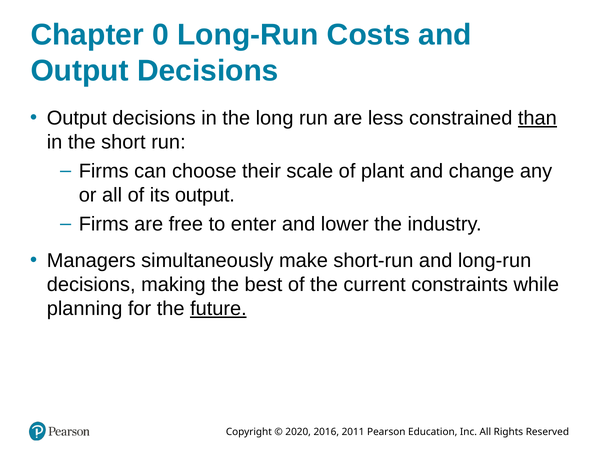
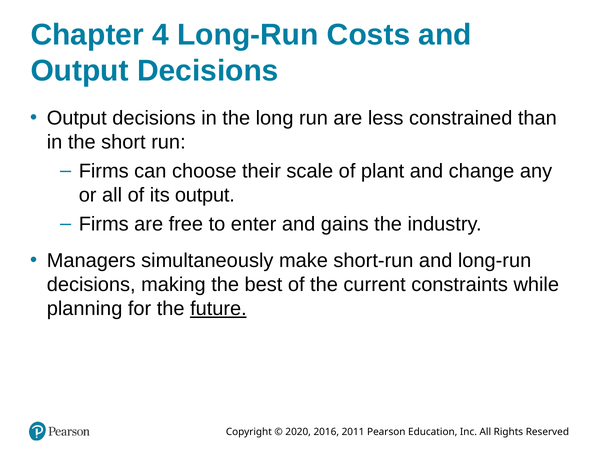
0: 0 -> 4
than underline: present -> none
lower: lower -> gains
